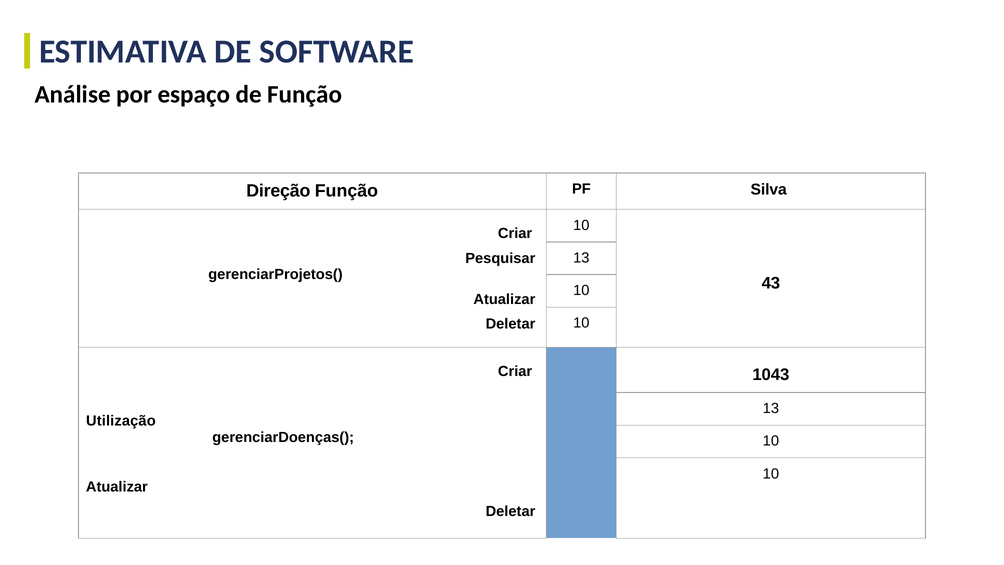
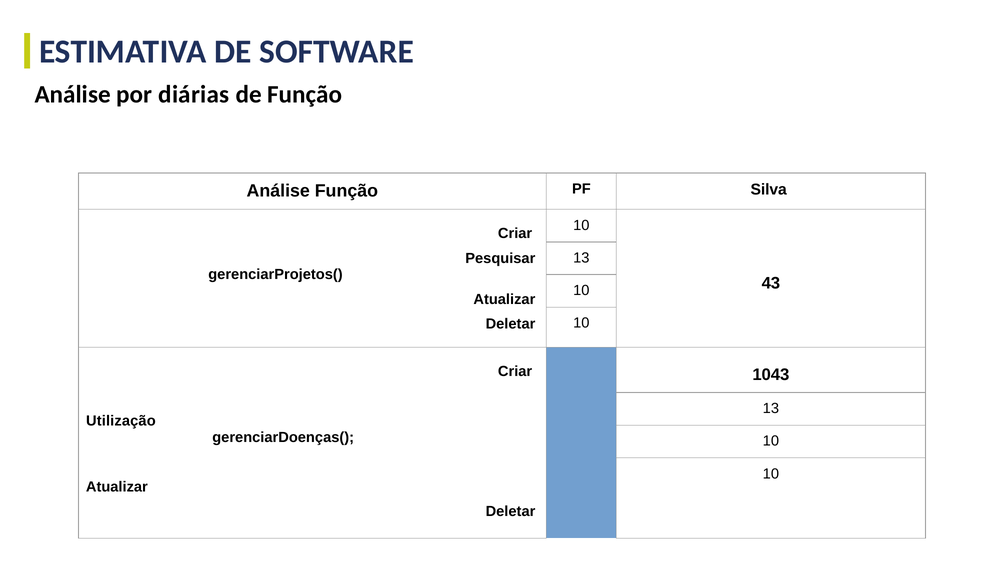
espaço: espaço -> diárias
Direção at (278, 191): Direção -> Análise
